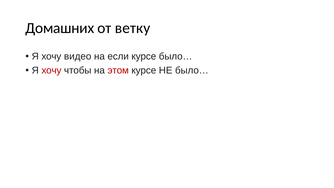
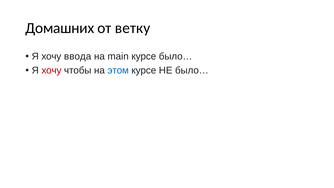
видео: видео -> ввода
если: если -> main
этом colour: red -> blue
